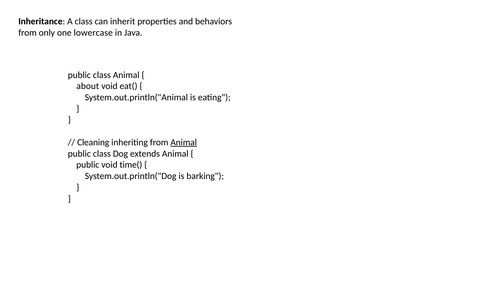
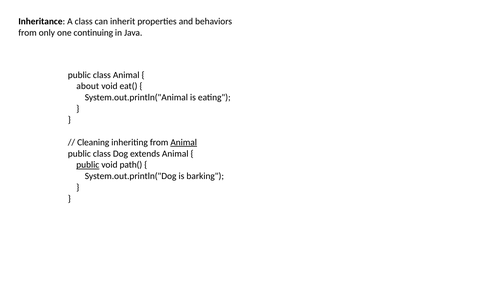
lowercase: lowercase -> continuing
public at (88, 165) underline: none -> present
time(: time( -> path(
